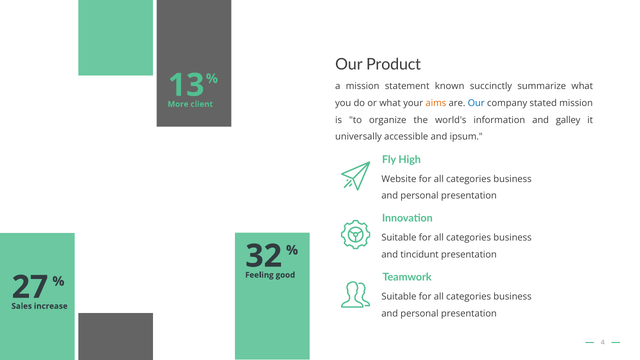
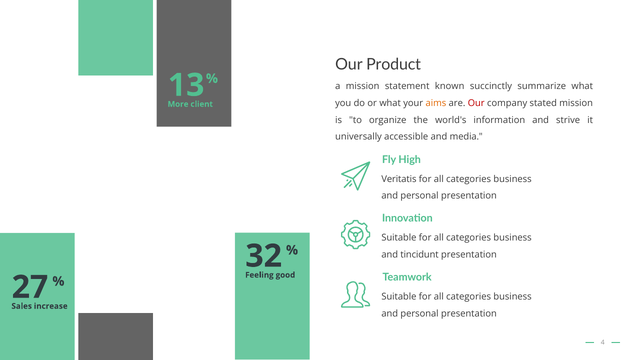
Our at (476, 103) colour: blue -> red
galley: galley -> strive
ipsum: ipsum -> media
Website: Website -> Veritatis
